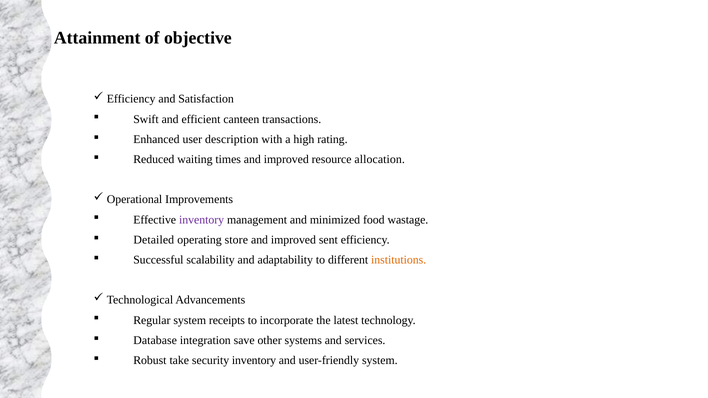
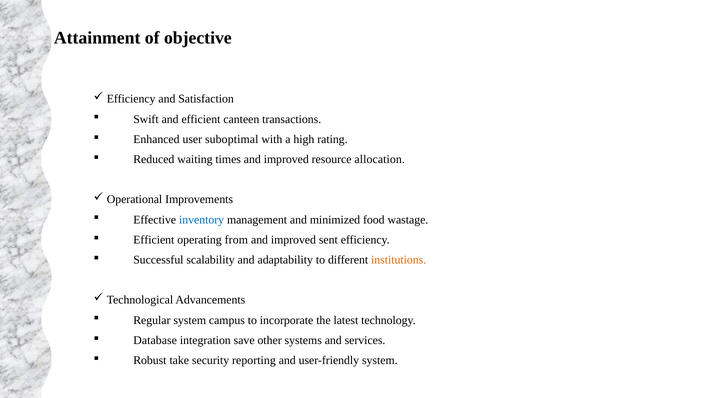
description: description -> suboptimal
inventory at (202, 220) colour: purple -> blue
Detailed at (154, 240): Detailed -> Efficient
store: store -> from
receipts: receipts -> campus
security inventory: inventory -> reporting
